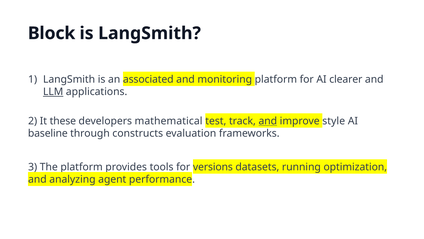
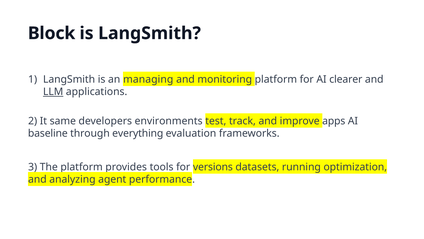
associated: associated -> managing
these: these -> same
mathematical: mathematical -> environments
and at (268, 121) underline: present -> none
style: style -> apps
constructs: constructs -> everything
